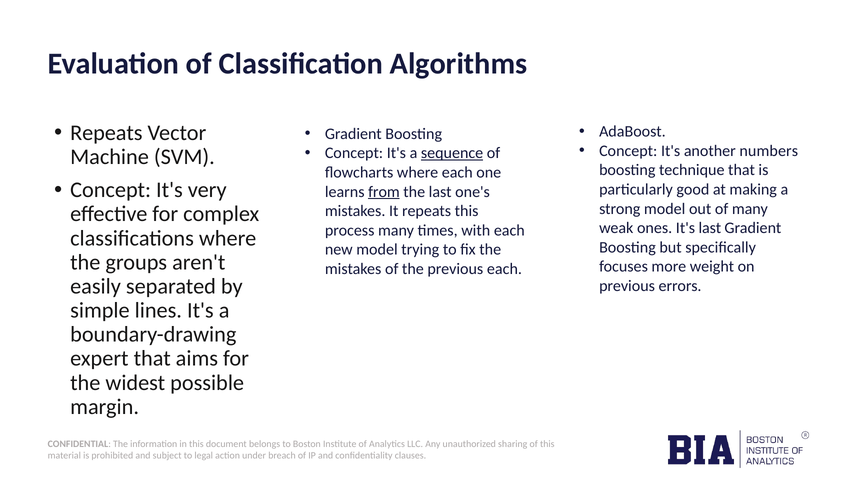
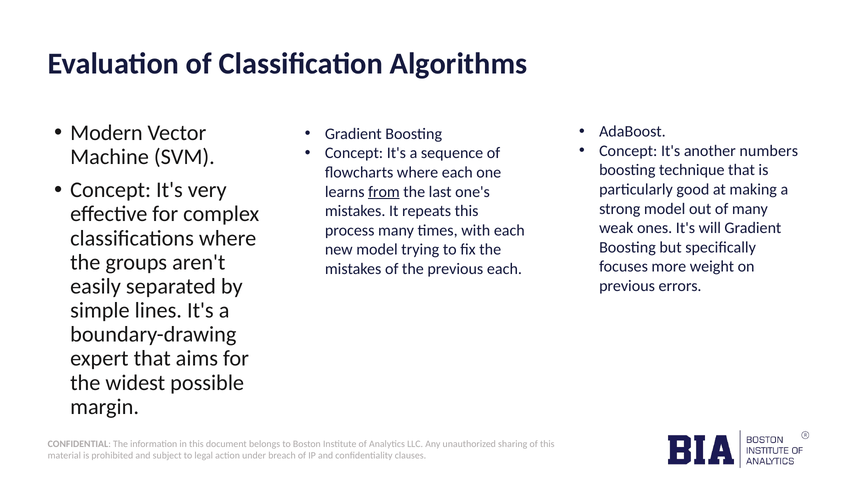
Repeats at (106, 133): Repeats -> Modern
sequence underline: present -> none
It's last: last -> will
